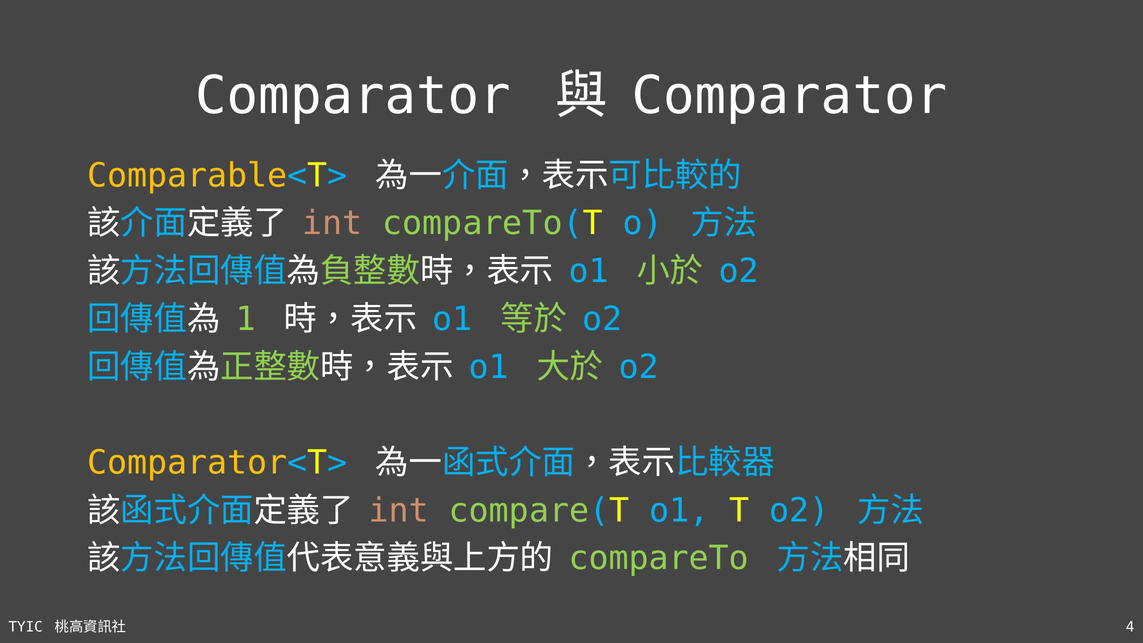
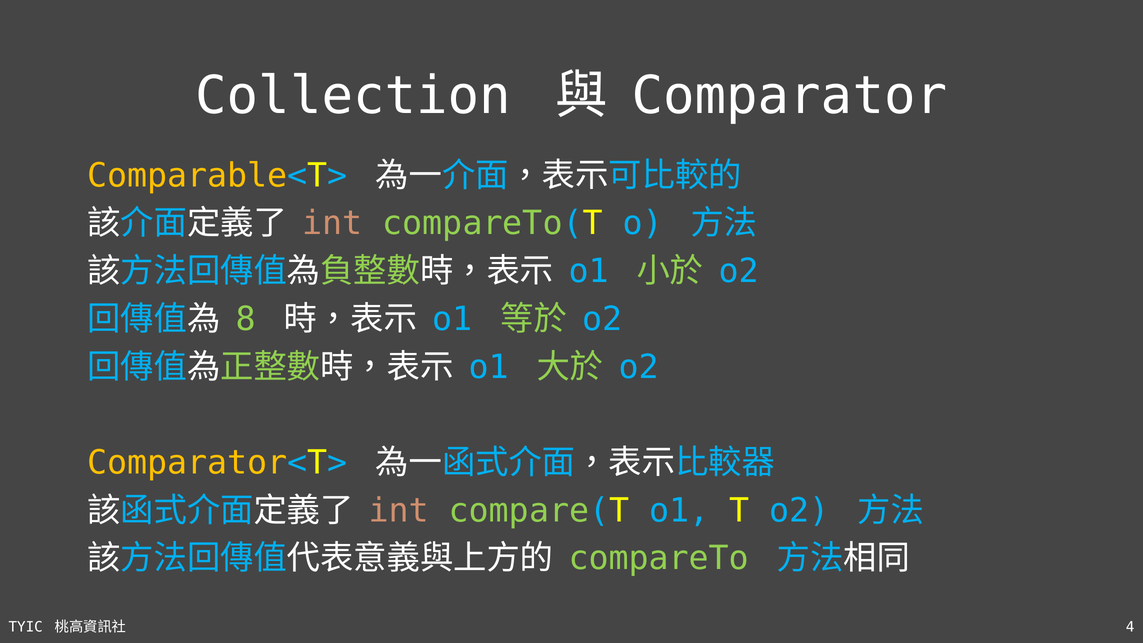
Comparator at (353, 96): Comparator -> Collection
1: 1 -> 8
